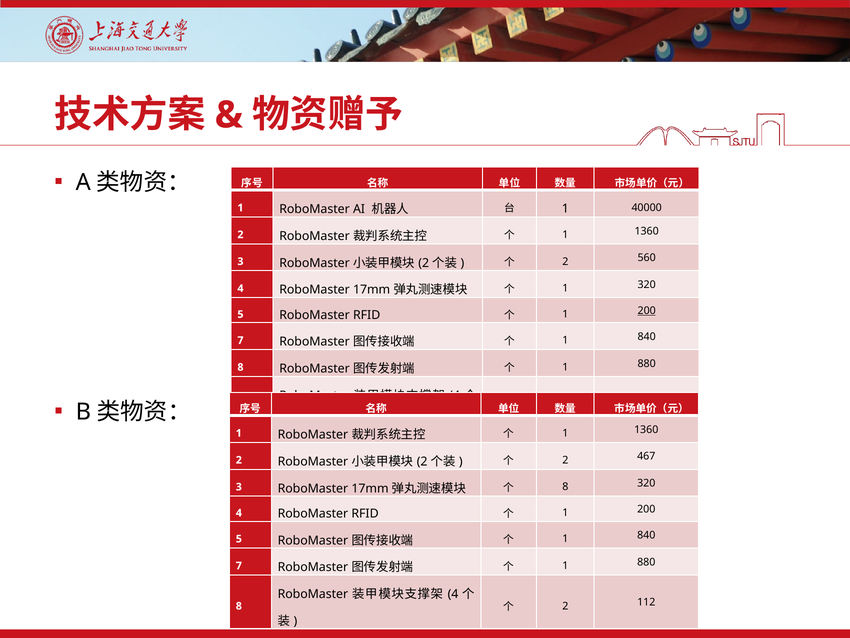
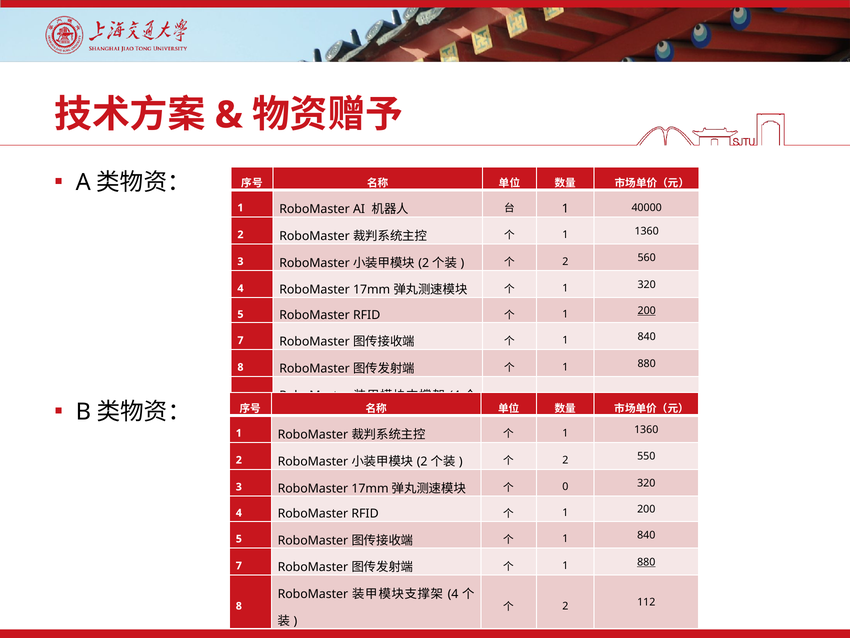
467: 467 -> 550
8 at (565, 487): 8 -> 0
880 at (646, 562) underline: none -> present
